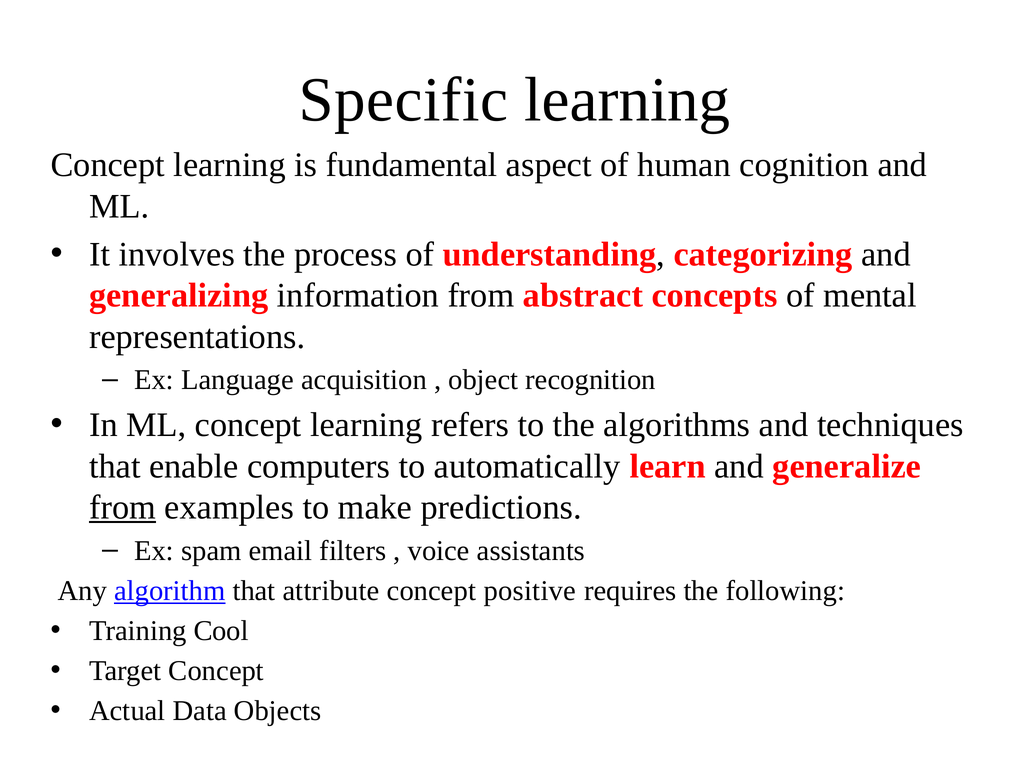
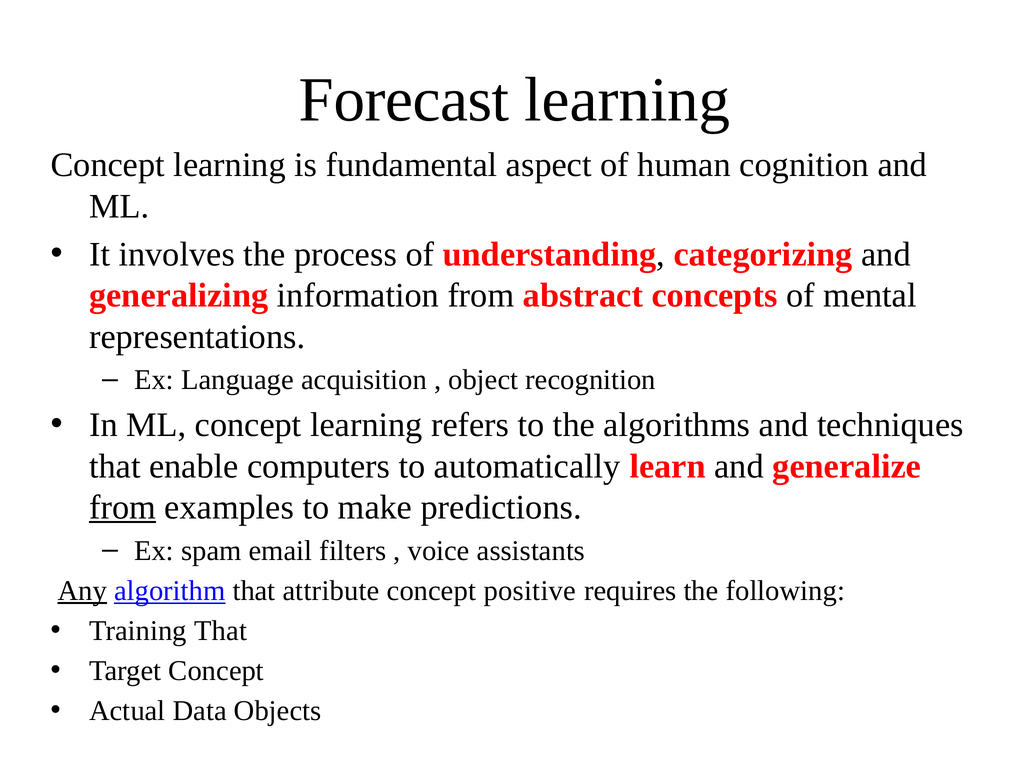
Specific: Specific -> Forecast
Any underline: none -> present
Training Cool: Cool -> That
